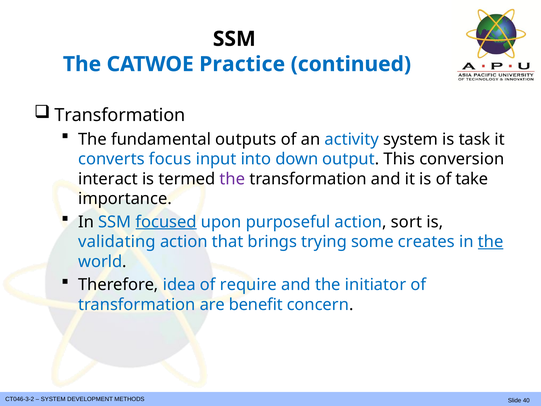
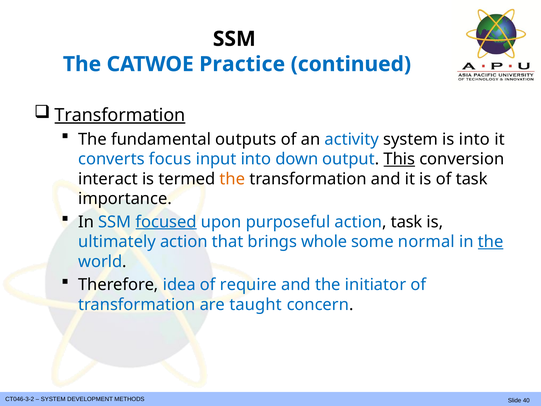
Transformation at (120, 115) underline: none -> present
is task: task -> into
This underline: none -> present
the at (232, 179) colour: purple -> orange
of take: take -> task
action sort: sort -> task
validating: validating -> ultimately
trying: trying -> whole
creates: creates -> normal
benefit: benefit -> taught
